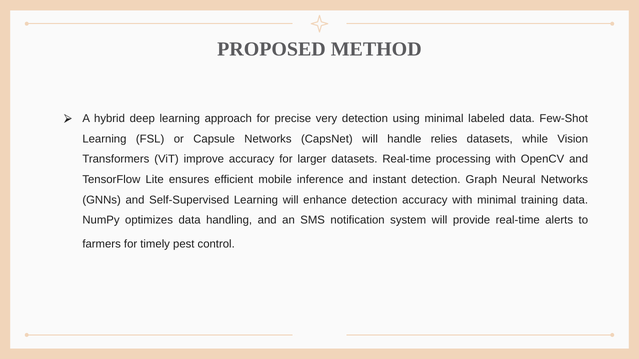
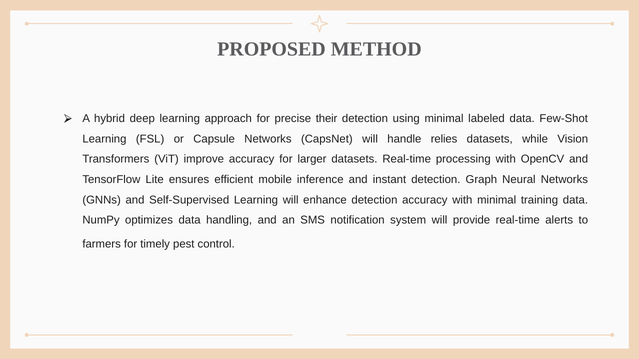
very: very -> their
